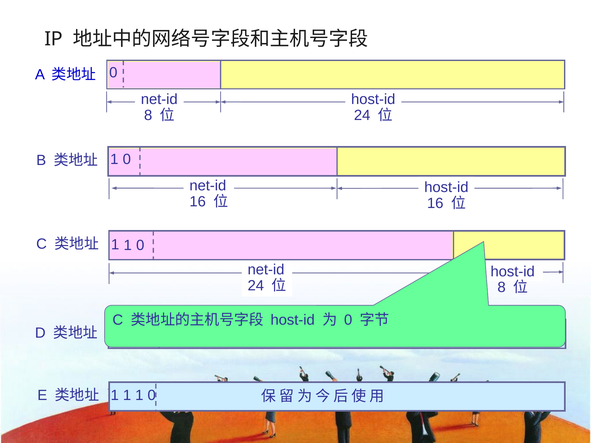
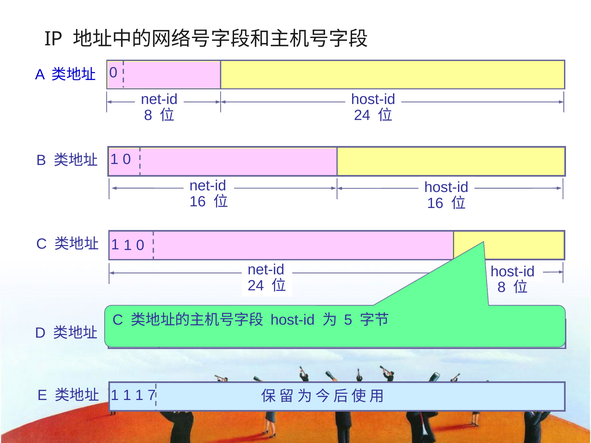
0 at (348, 320): 0 -> 5
0 at (152, 395): 0 -> 7
